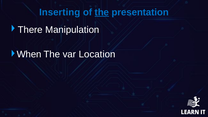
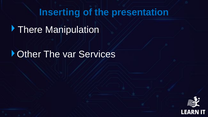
the at (102, 12) underline: present -> none
When: When -> Other
Location: Location -> Services
